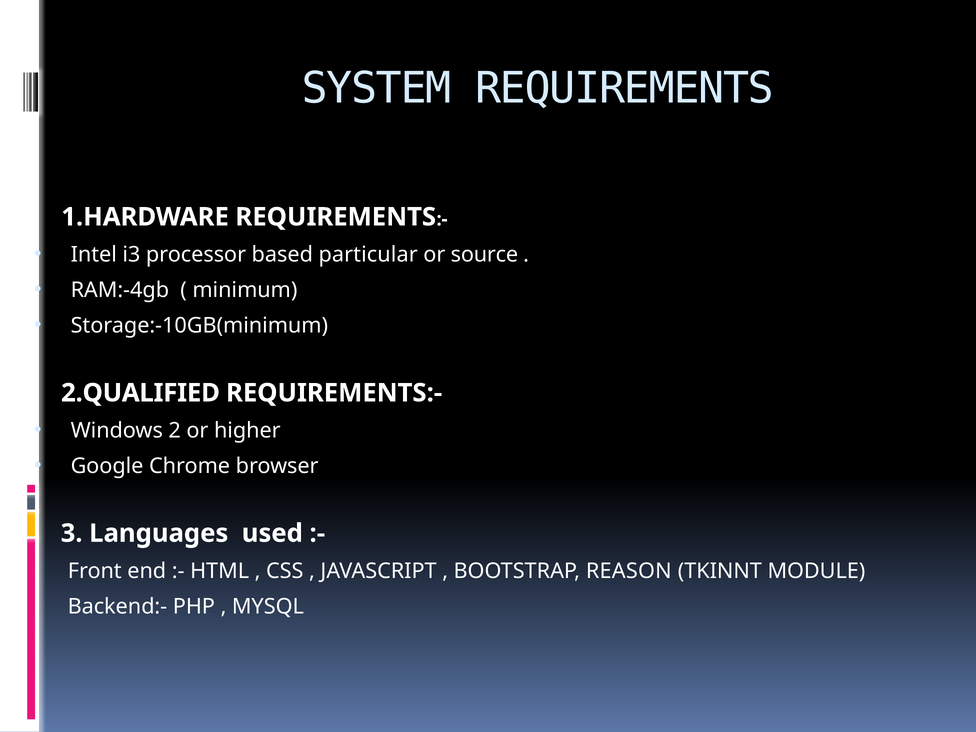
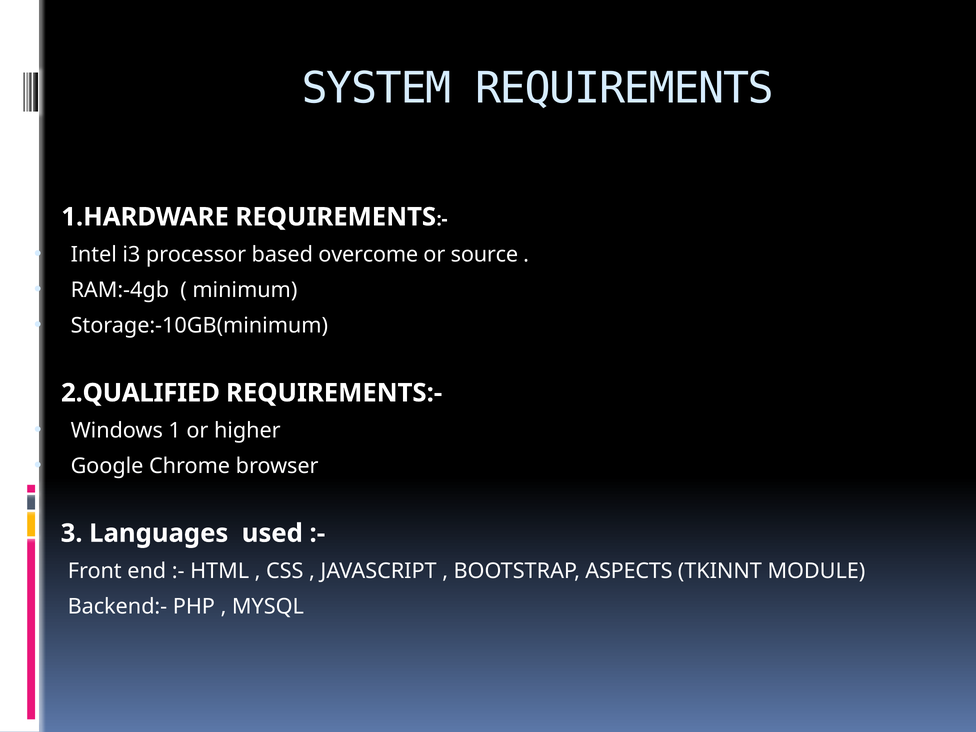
particular: particular -> overcome
2: 2 -> 1
REASON: REASON -> ASPECTS
